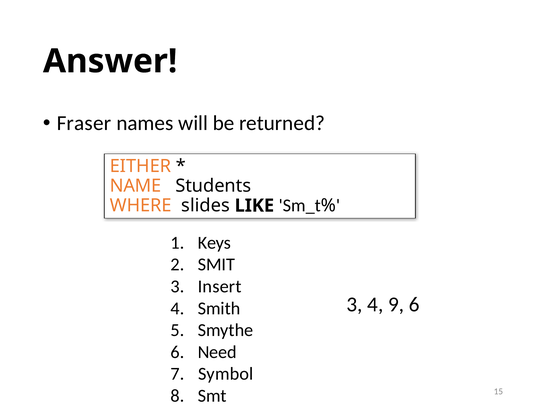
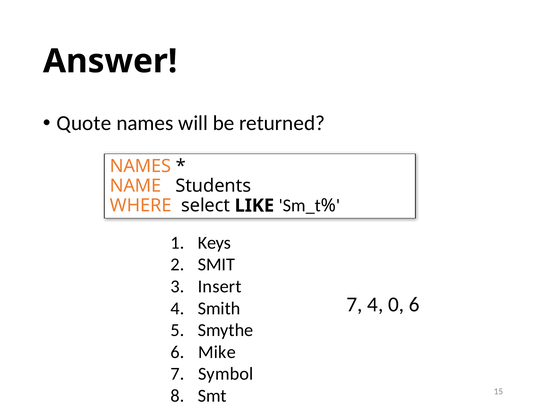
Fraser: Fraser -> Quote
EITHER at (140, 166): EITHER -> NAMES
slides: slides -> select
3 at (355, 304): 3 -> 7
9: 9 -> 0
Need: Need -> Mike
